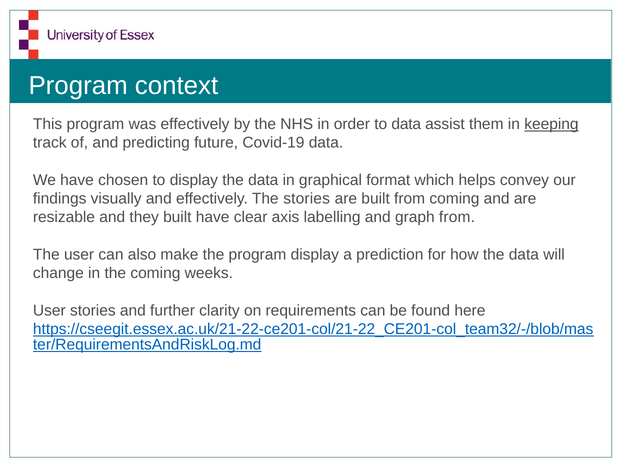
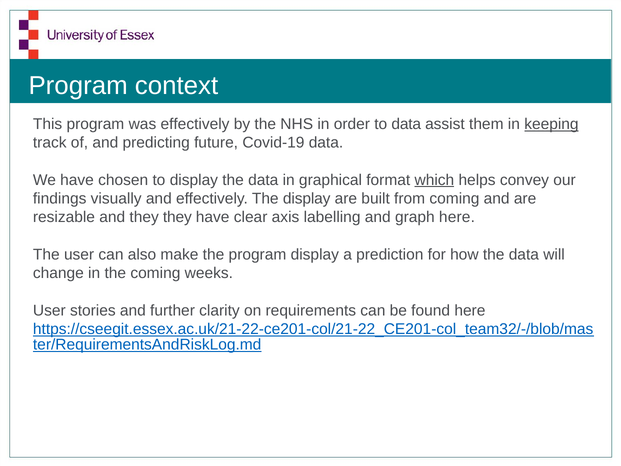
which underline: none -> present
The stories: stories -> display
they built: built -> they
graph from: from -> here
